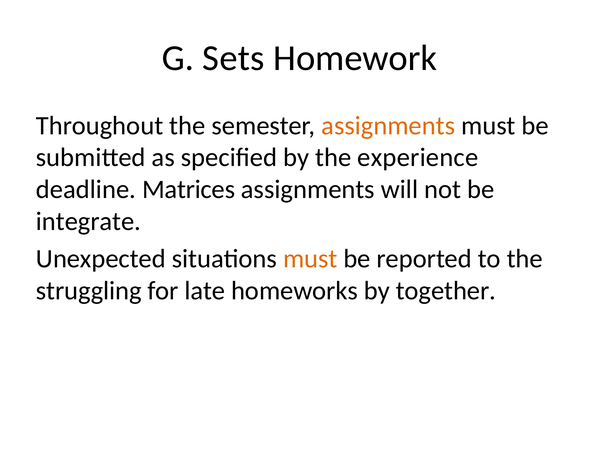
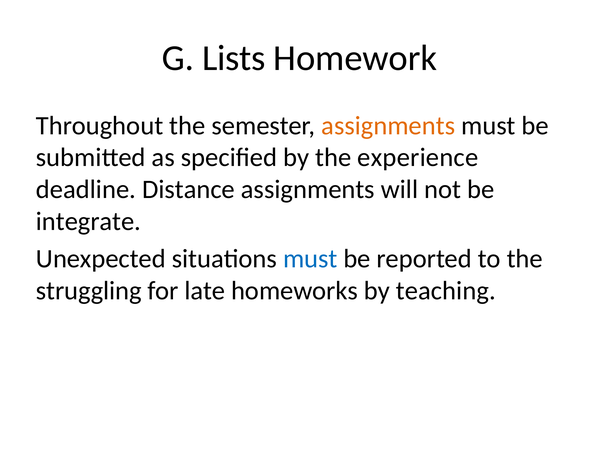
Sets: Sets -> Lists
Matrices: Matrices -> Distance
must at (310, 259) colour: orange -> blue
together: together -> teaching
